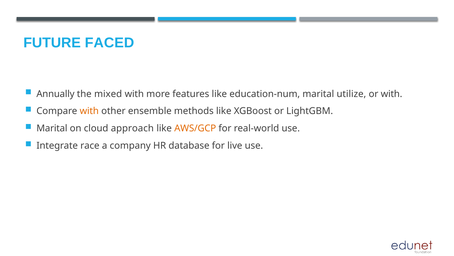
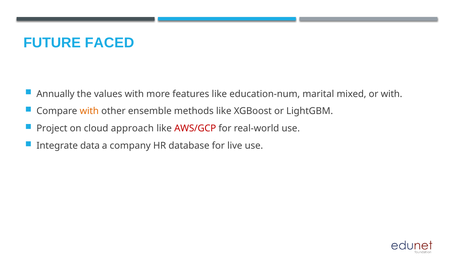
mixed: mixed -> values
utilize: utilize -> mixed
Marital at (52, 128): Marital -> Project
AWS/GCP colour: orange -> red
race: race -> data
